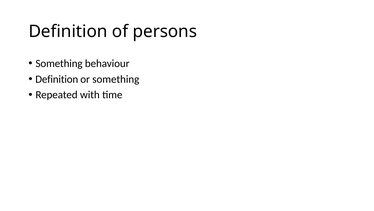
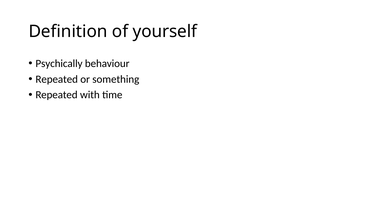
persons: persons -> yourself
Something at (59, 63): Something -> Psychically
Definition at (57, 79): Definition -> Repeated
